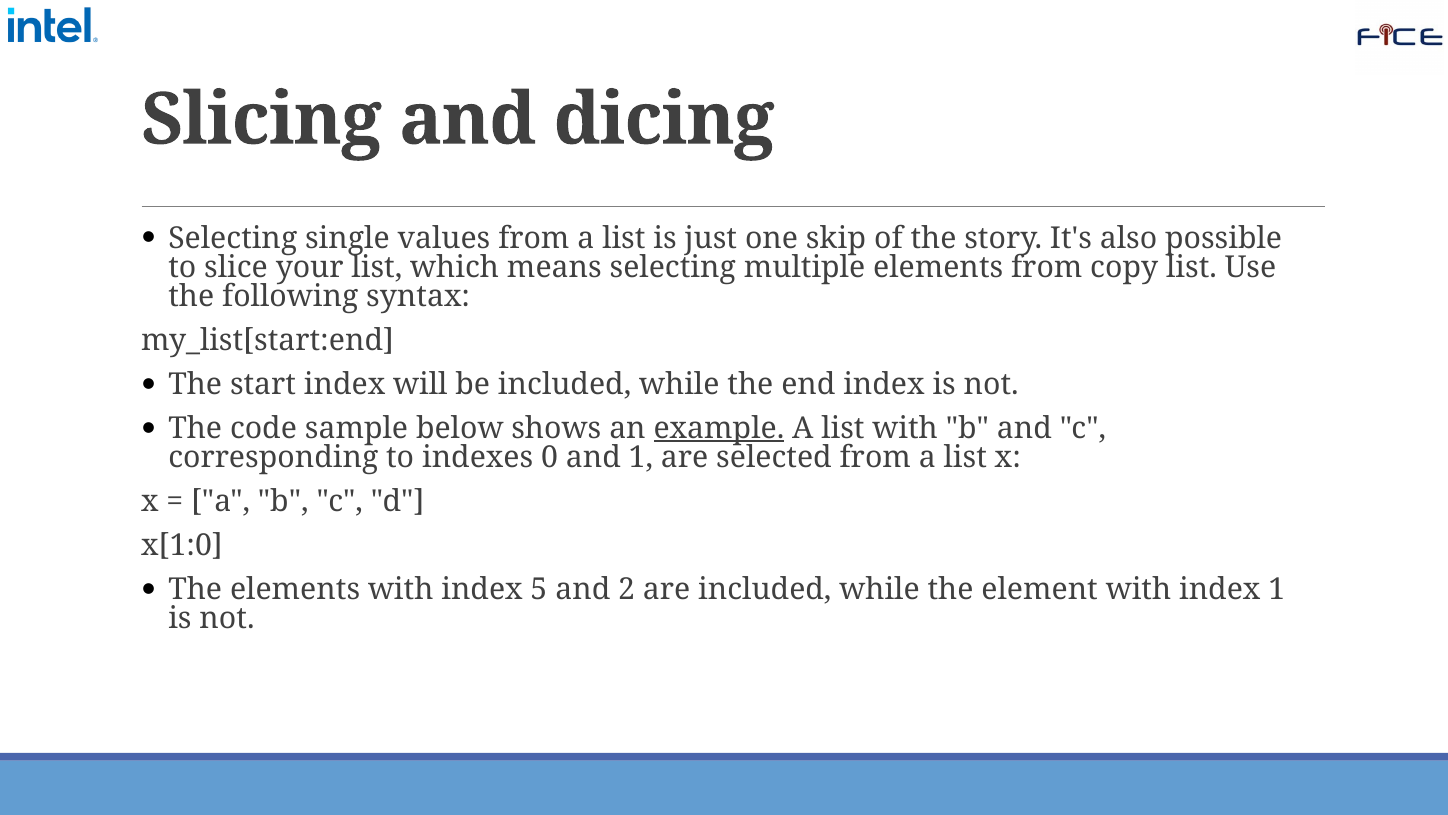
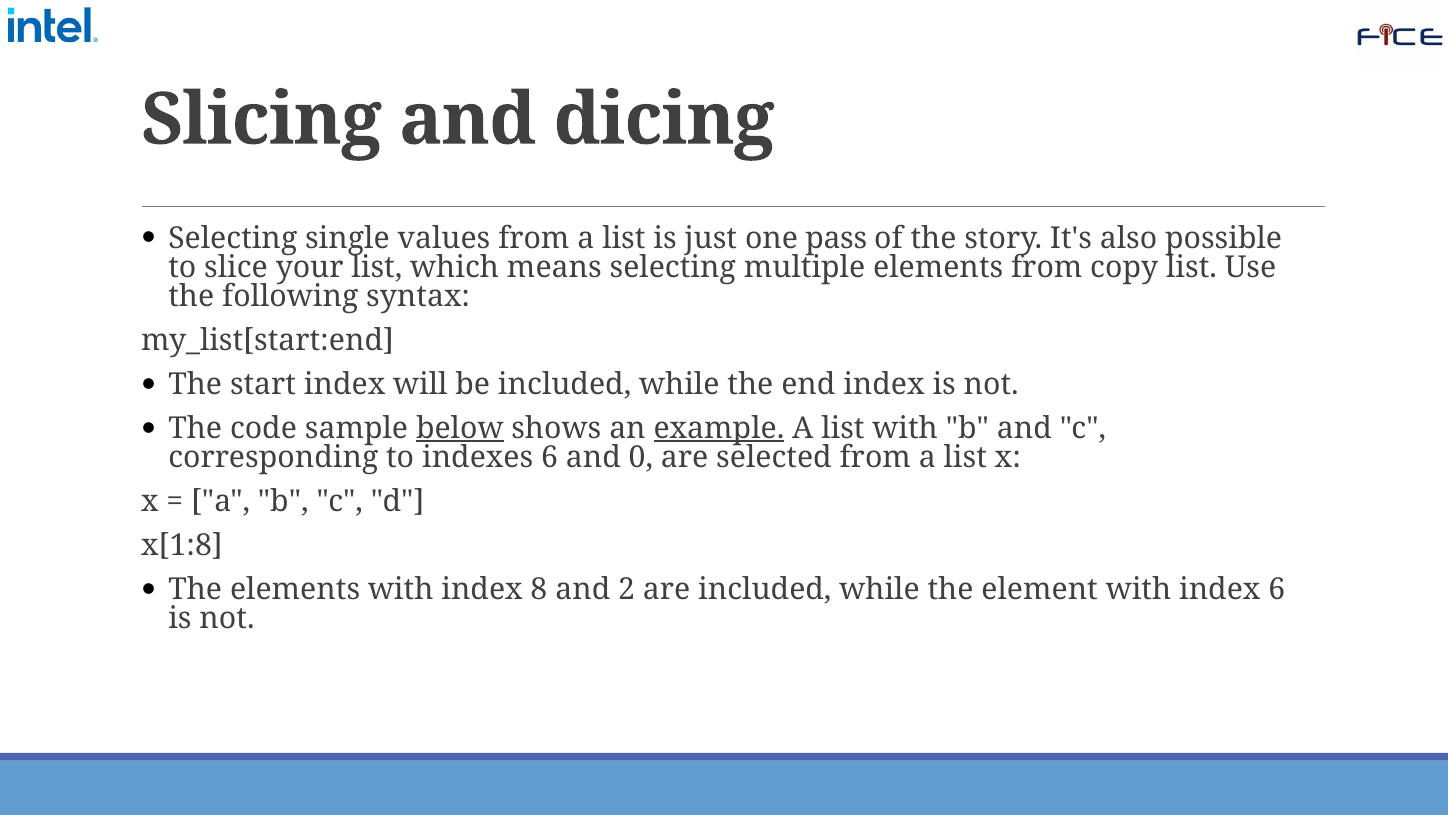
skip: skip -> pass
below underline: none -> present
indexes 0: 0 -> 6
and 1: 1 -> 0
x[1:0: x[1:0 -> x[1:8
5: 5 -> 8
index 1: 1 -> 6
